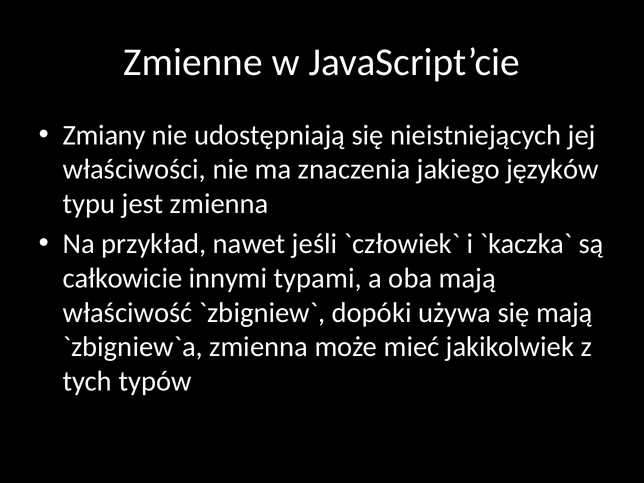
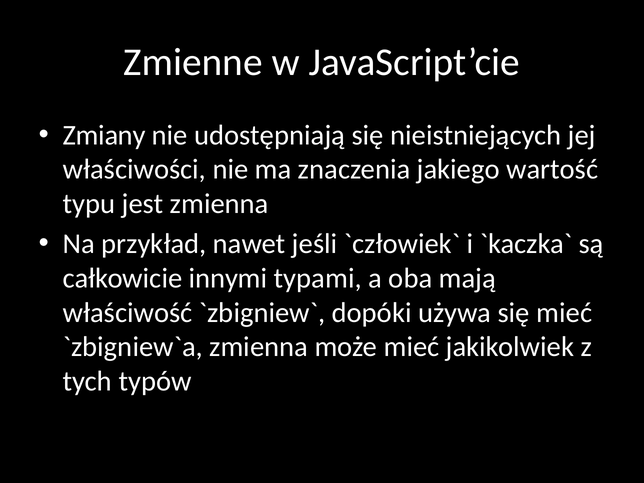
języków: języków -> wartość
się mają: mają -> mieć
